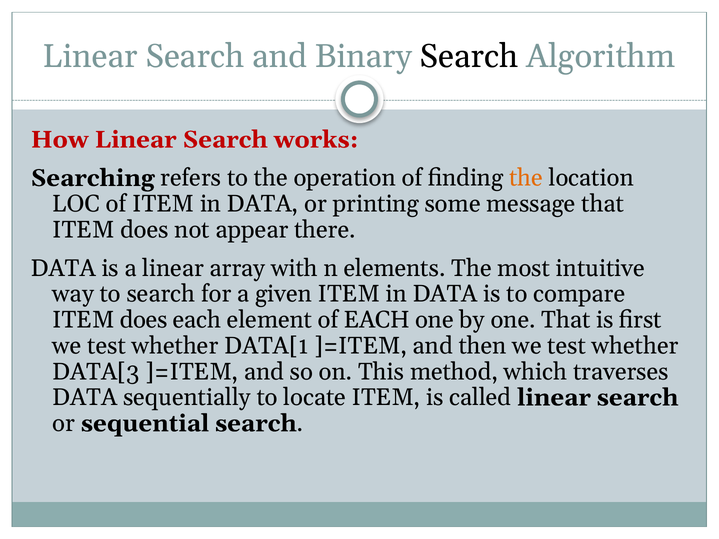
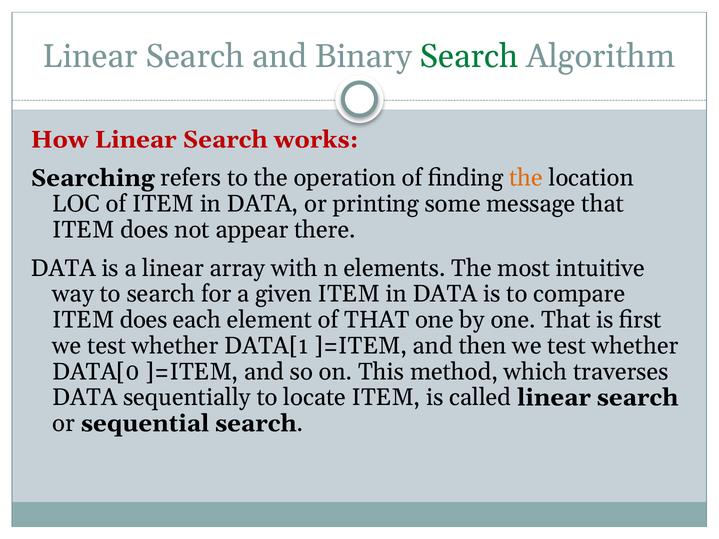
Search at (469, 57) colour: black -> green
of EACH: EACH -> THAT
DATA[3: DATA[3 -> DATA[0
